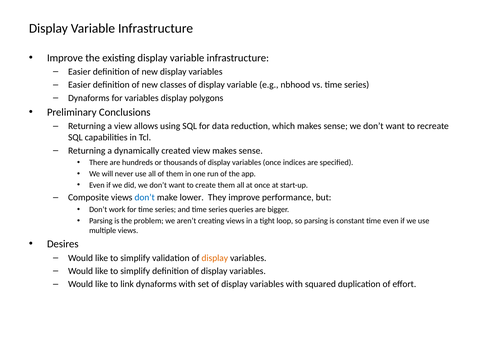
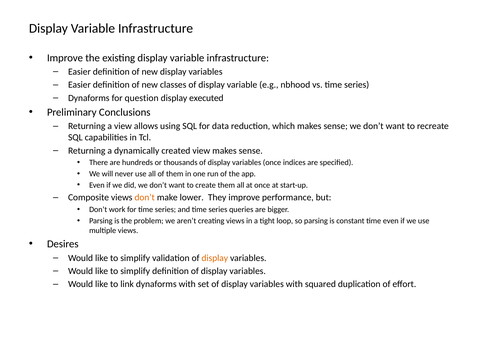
for variables: variables -> question
polygons: polygons -> executed
don’t at (145, 197) colour: blue -> orange
